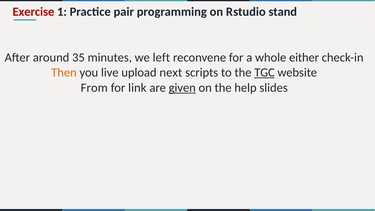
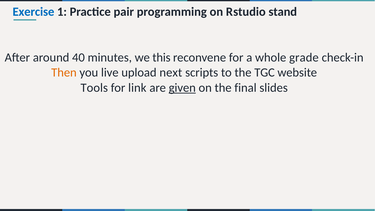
Exercise colour: red -> blue
35: 35 -> 40
left: left -> this
either: either -> grade
TGC underline: present -> none
From: From -> Tools
help: help -> final
